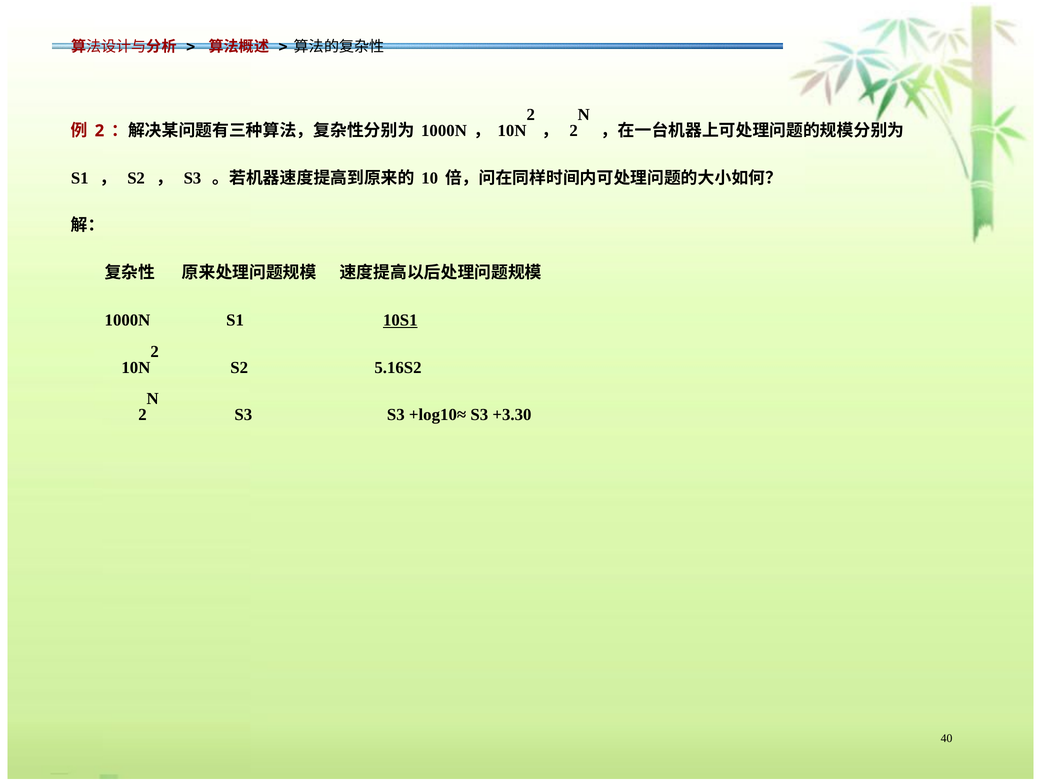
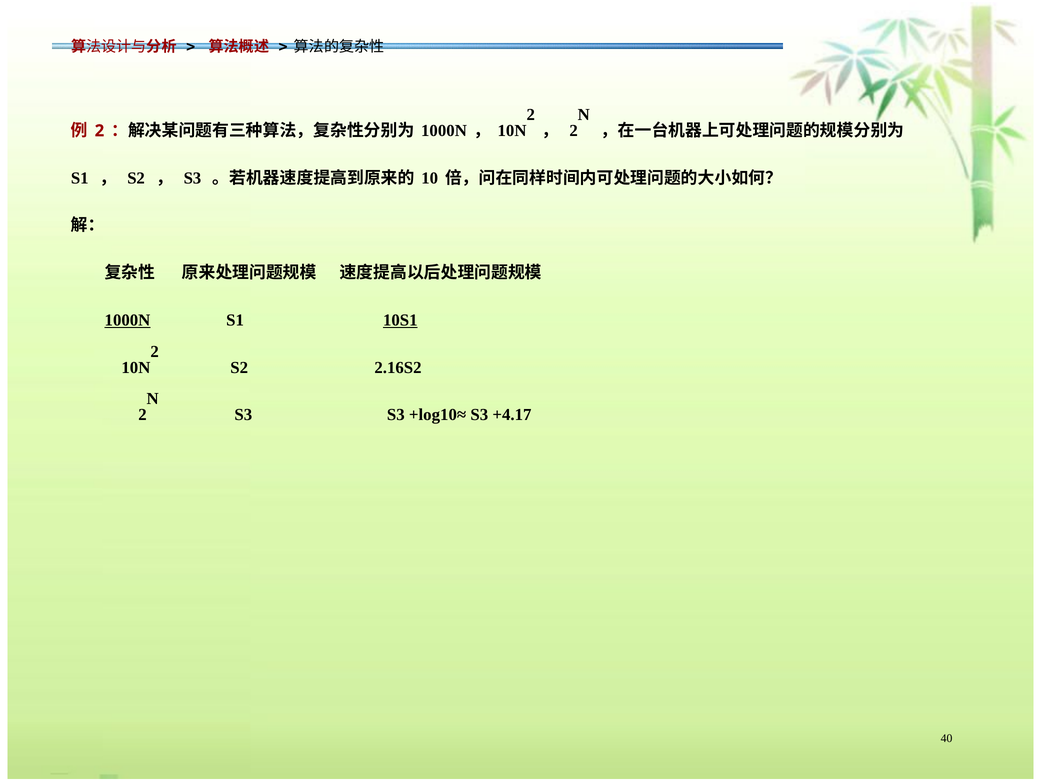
1000N at (127, 320) underline: none -> present
5.16S2: 5.16S2 -> 2.16S2
+3.30: +3.30 -> +4.17
